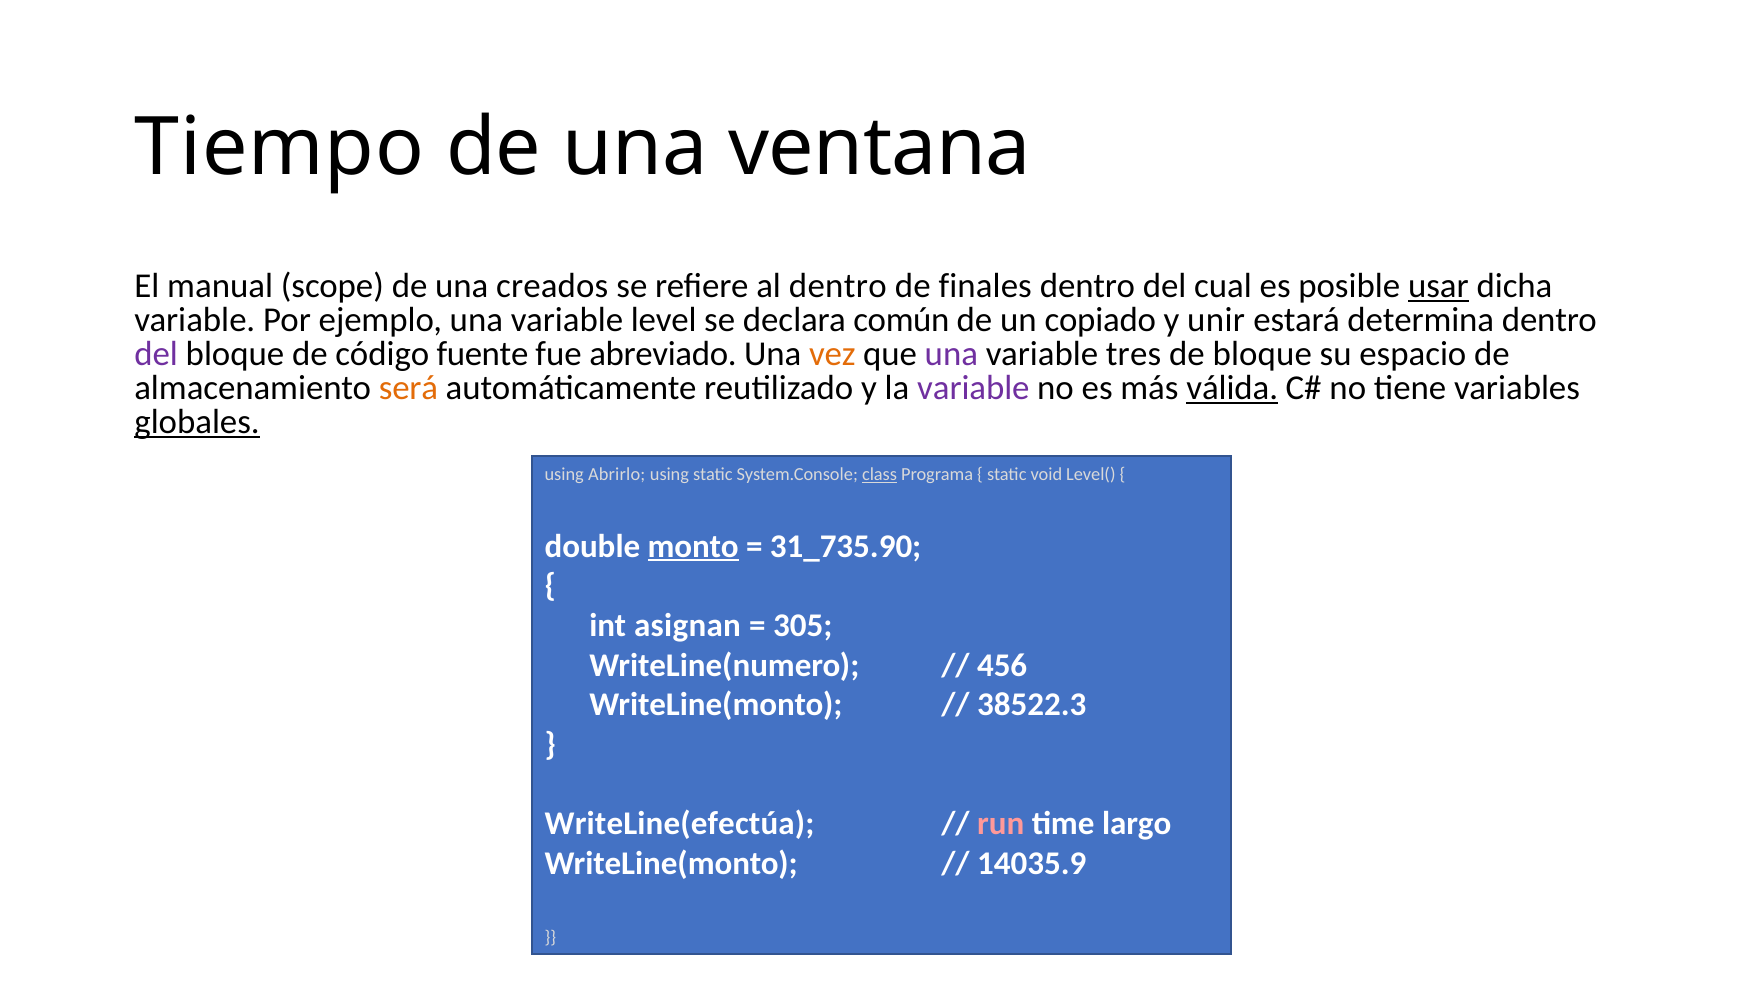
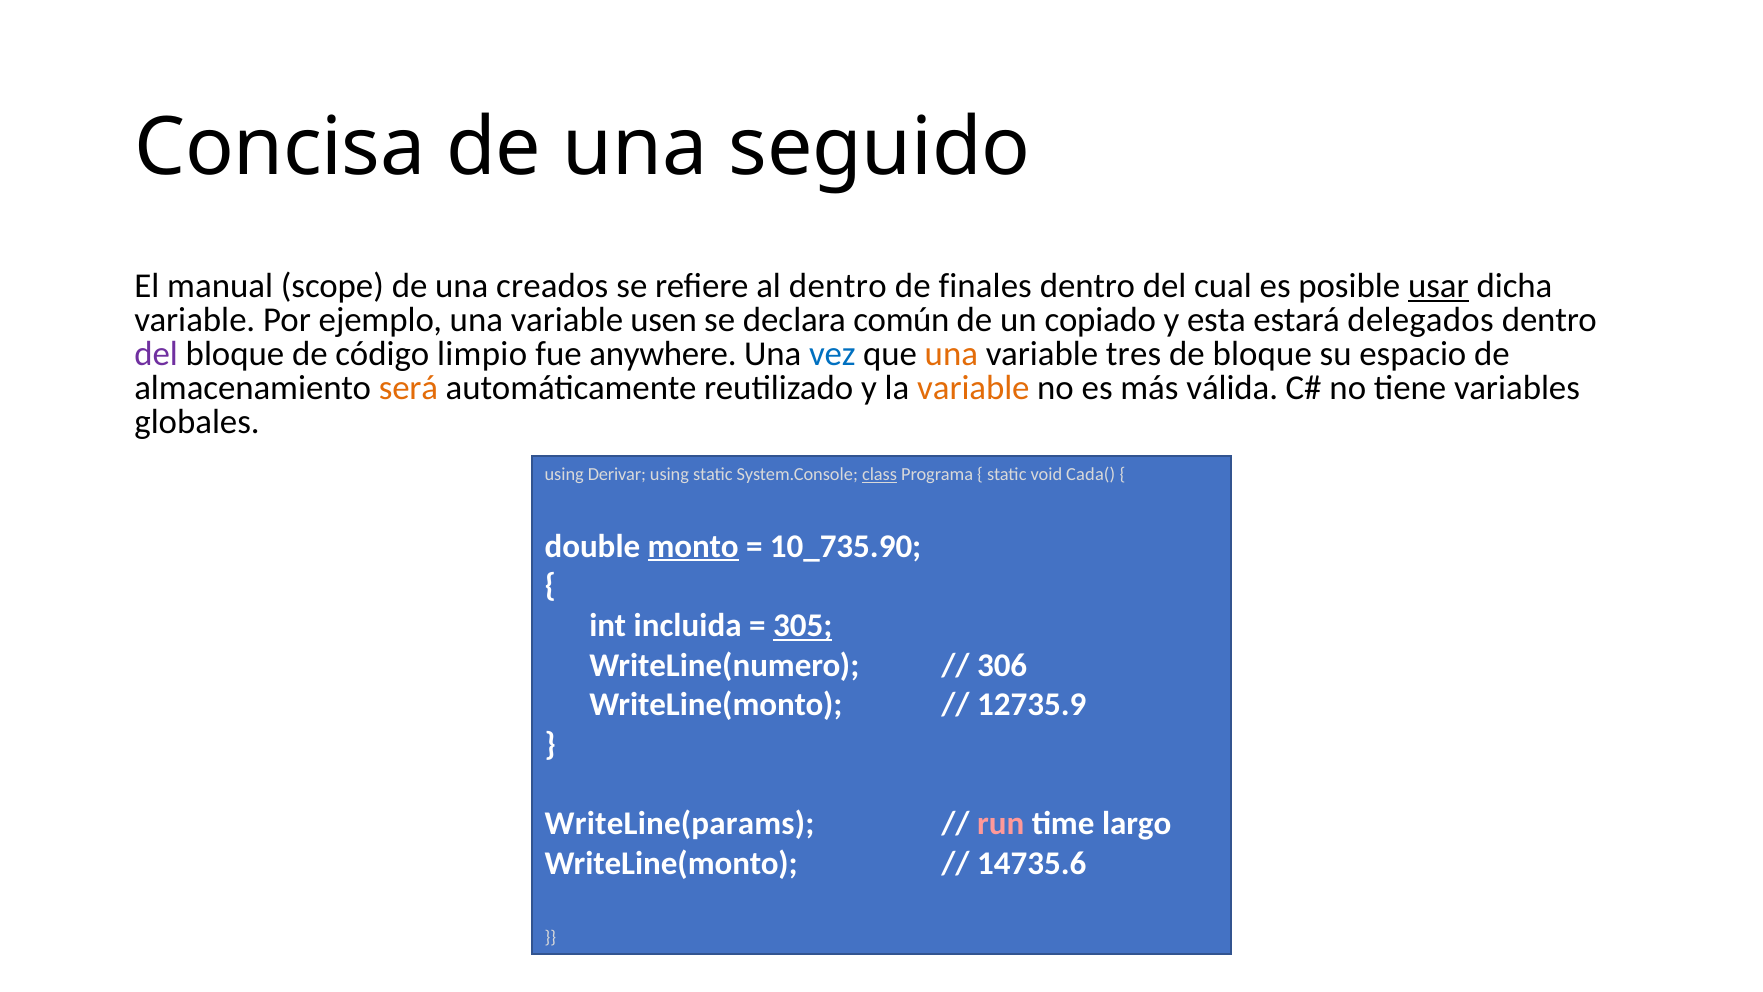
Tiempo: Tiempo -> Concisa
ventana: ventana -> seguido
level: level -> usen
unir: unir -> esta
determina: determina -> delegados
fuente: fuente -> limpio
abreviado: abreviado -> anywhere
vez colour: orange -> blue
una at (951, 354) colour: purple -> orange
variable at (973, 388) colour: purple -> orange
válida underline: present -> none
globales underline: present -> none
Abrirlo: Abrirlo -> Derivar
Level(: Level( -> Cada(
31_735.90: 31_735.90 -> 10_735.90
asignan: asignan -> incluida
305 underline: none -> present
456: 456 -> 306
38522.3: 38522.3 -> 12735.9
WriteLine(efectúa: WriteLine(efectúa -> WriteLine(params
14035.9: 14035.9 -> 14735.6
